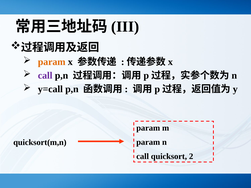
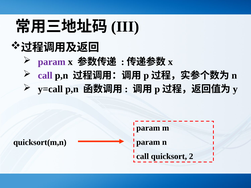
param at (52, 62) colour: orange -> purple
